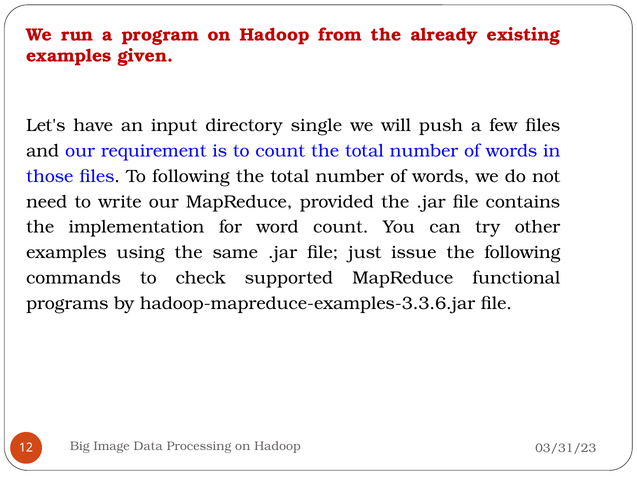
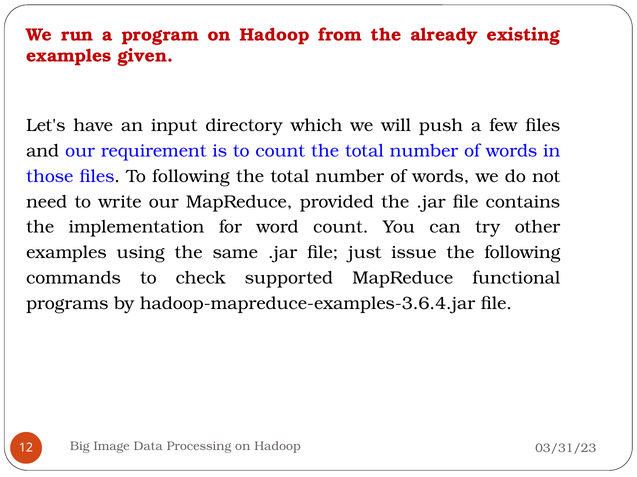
single: single -> which
hadoop-mapreduce-examples-3.3.6.jar: hadoop-mapreduce-examples-3.3.6.jar -> hadoop-mapreduce-examples-3.6.4.jar
